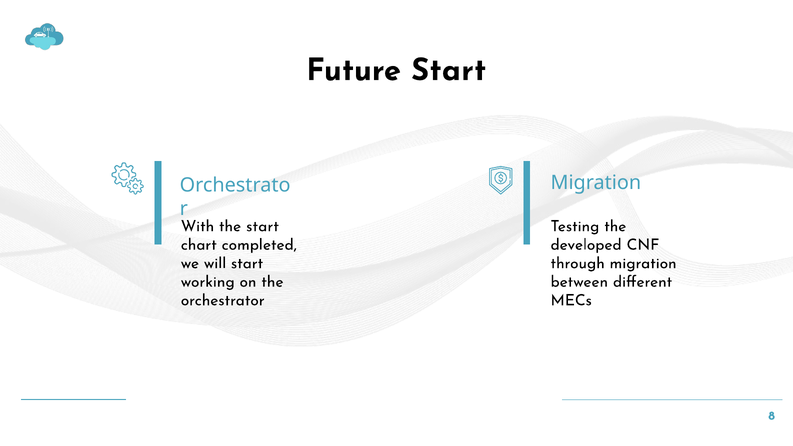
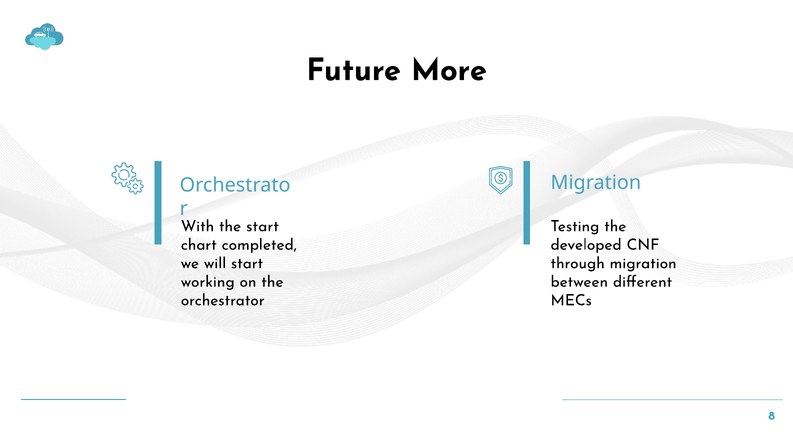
Future Start: Start -> More
